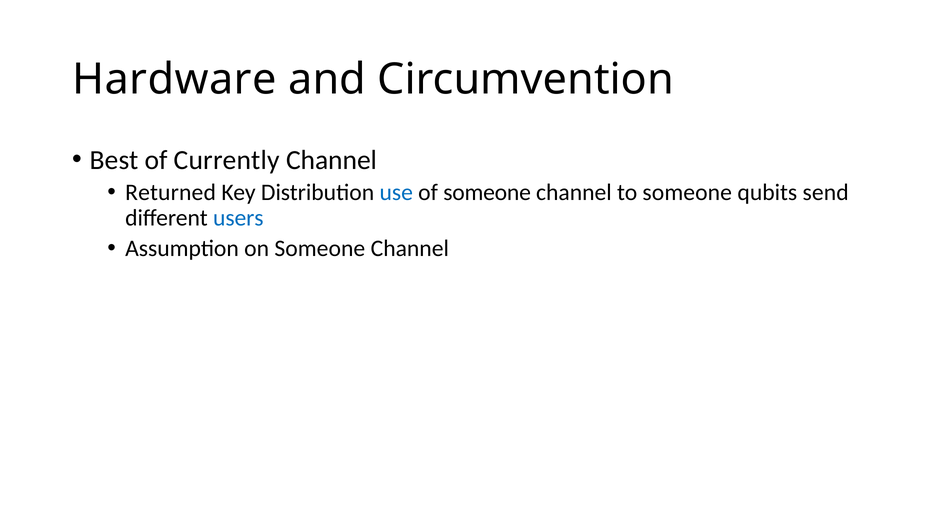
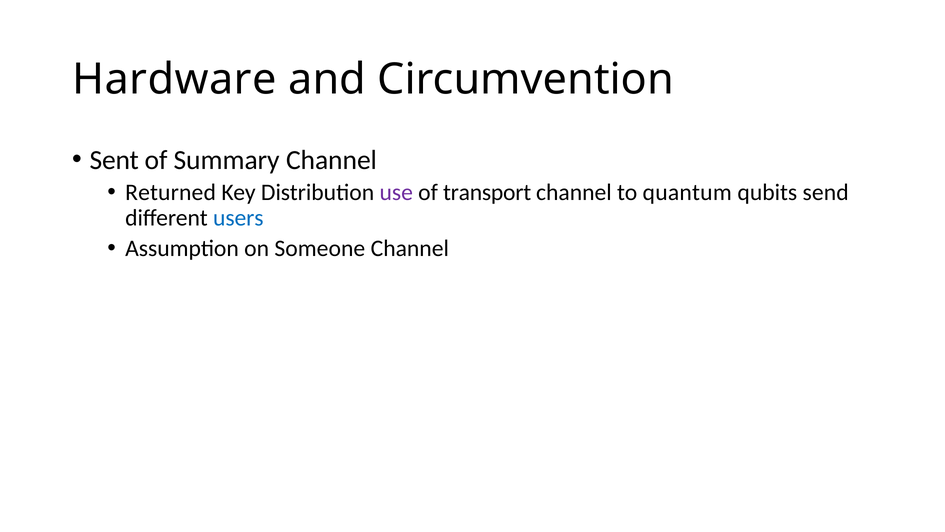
Best: Best -> Sent
Currently: Currently -> Summary
use colour: blue -> purple
of someone: someone -> transport
to someone: someone -> quantum
